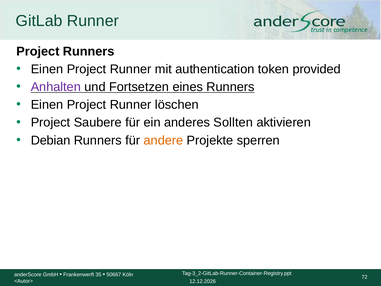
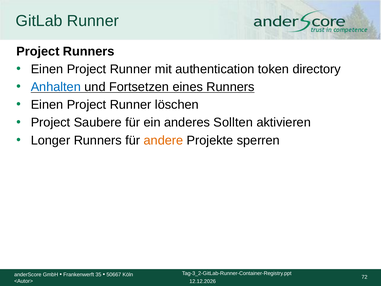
provided: provided -> directory
Anhalten colour: purple -> blue
Debian: Debian -> Longer
